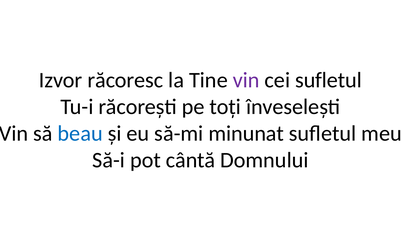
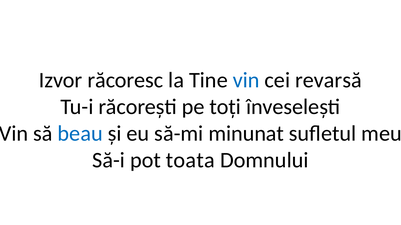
vin at (246, 80) colour: purple -> blue
cei sufletul: sufletul -> revarsă
cântă: cântă -> toata
